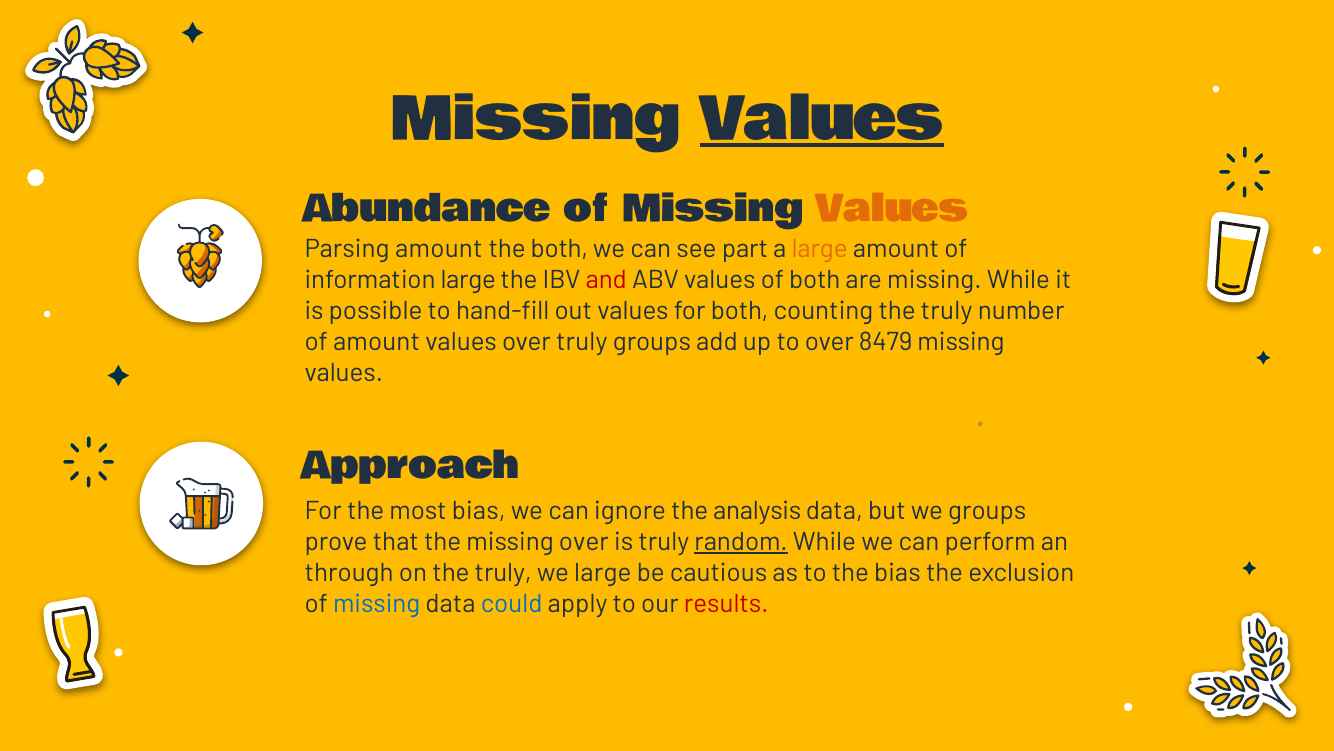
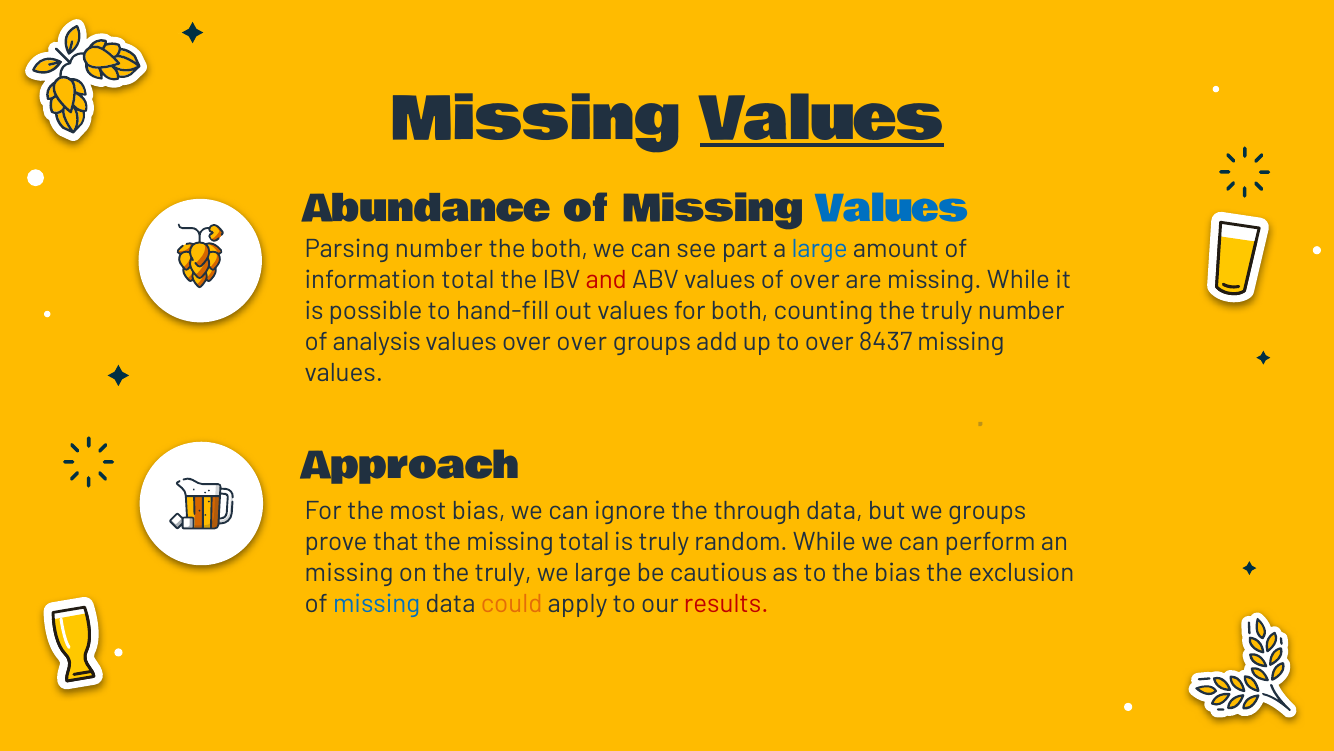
Values at (892, 209) colour: orange -> blue
Parsing amount: amount -> number
large at (820, 248) colour: orange -> blue
information large: large -> total
of both: both -> over
of amount: amount -> analysis
over truly: truly -> over
8479: 8479 -> 8437
analysis: analysis -> through
missing over: over -> total
random underline: present -> none
through at (349, 573): through -> missing
could colour: blue -> orange
